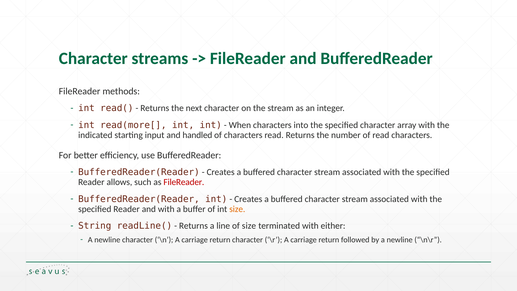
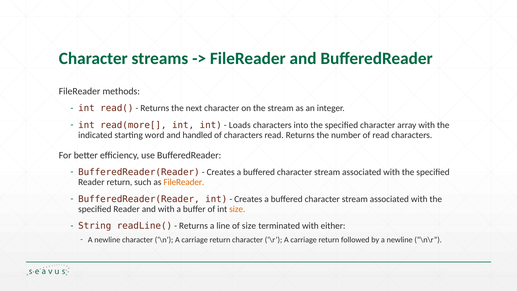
When: When -> Loads
input: input -> word
Reader allows: allows -> return
FileReader at (184, 182) colour: red -> orange
